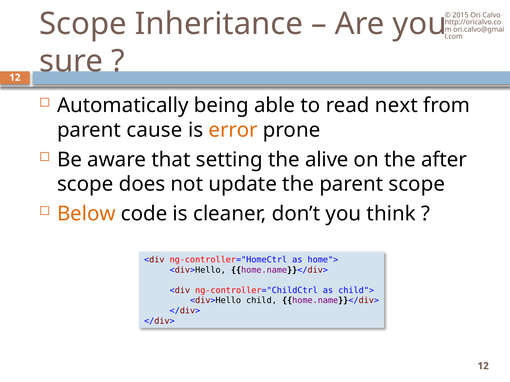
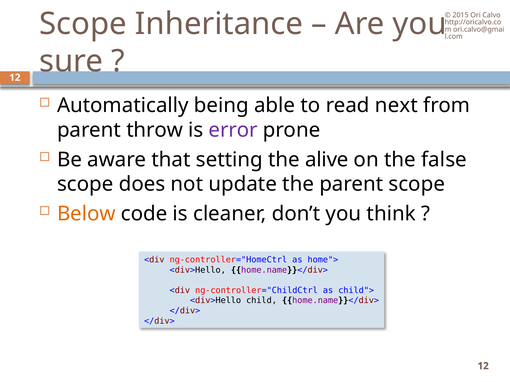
cause: cause -> throw
error colour: orange -> purple
after: after -> false
